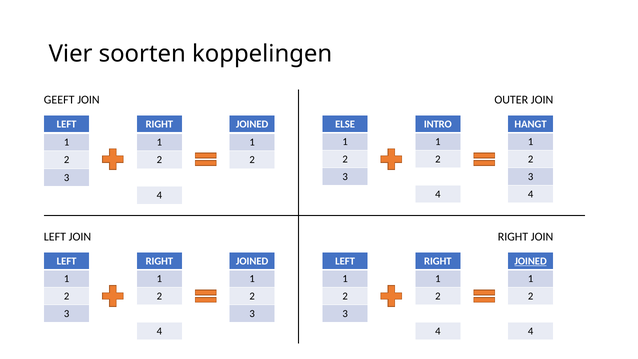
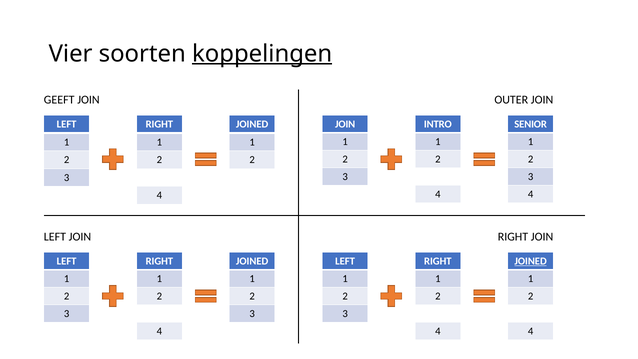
koppelingen underline: none -> present
ELSE at (345, 124): ELSE -> JOIN
HANGT: HANGT -> SENIOR
